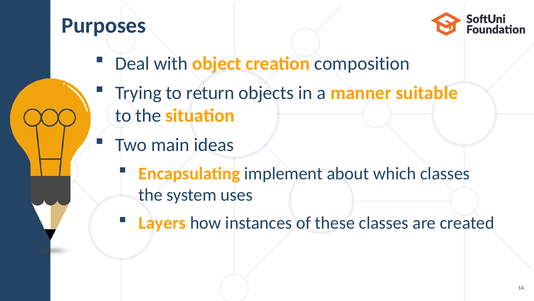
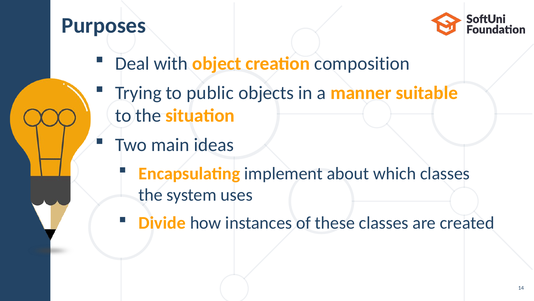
return: return -> public
Layers: Layers -> Divide
